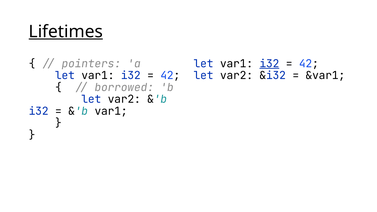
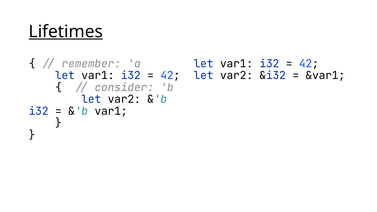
pointers: pointers -> remember
i32 at (269, 64) underline: present -> none
borrowed: borrowed -> consider
